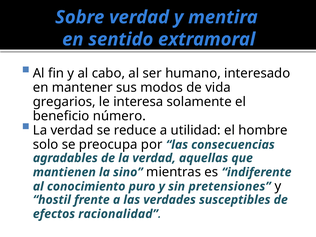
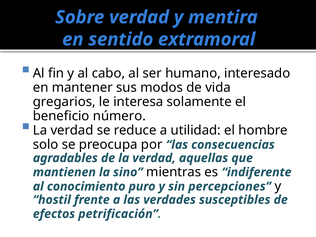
pretensiones: pretensiones -> percepciones
racionalidad: racionalidad -> petrificación
